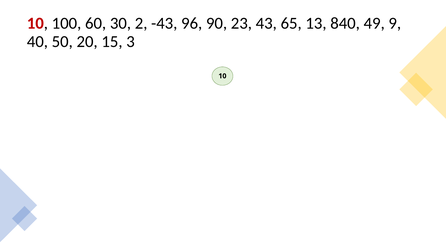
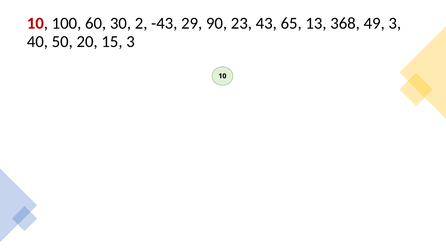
96: 96 -> 29
840: 840 -> 368
49 9: 9 -> 3
